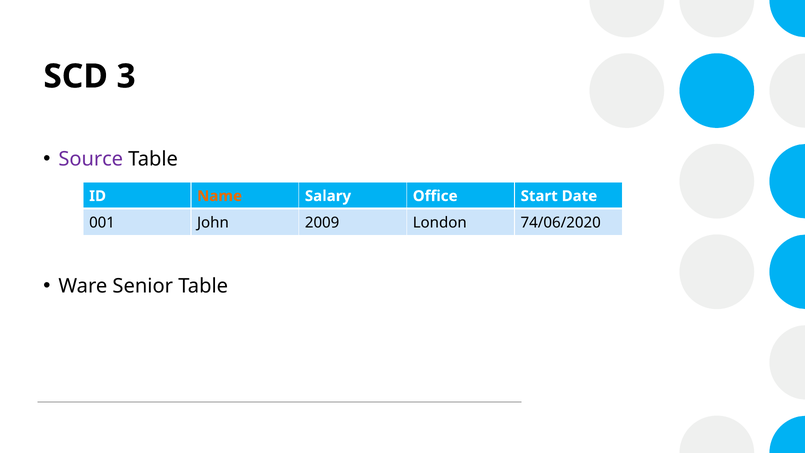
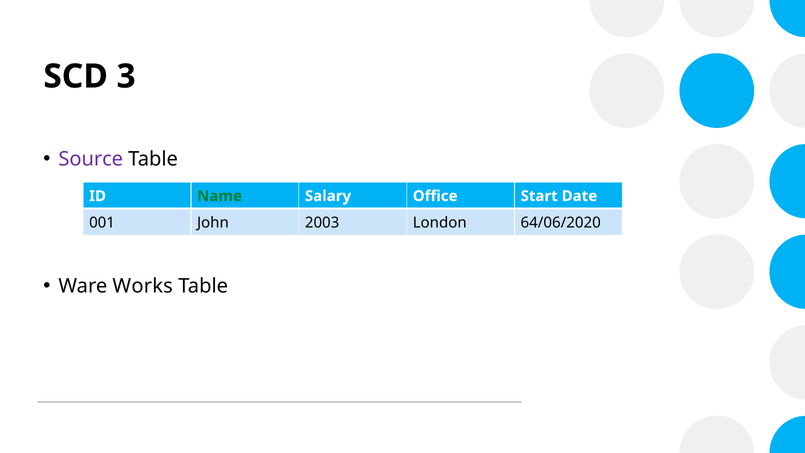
Name colour: orange -> green
2009: 2009 -> 2003
74/06/2020: 74/06/2020 -> 64/06/2020
Senior: Senior -> Works
